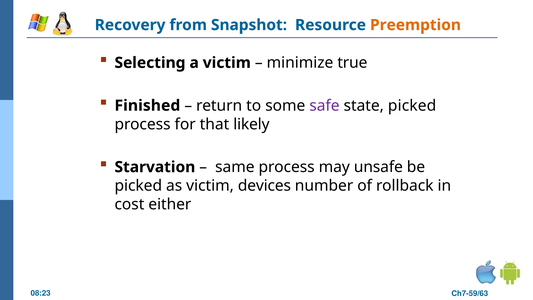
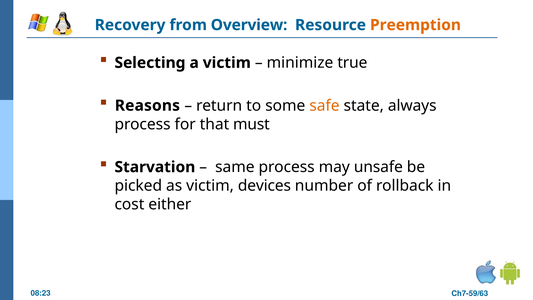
Snapshot: Snapshot -> Overview
Finished: Finished -> Reasons
safe colour: purple -> orange
state picked: picked -> always
likely: likely -> must
